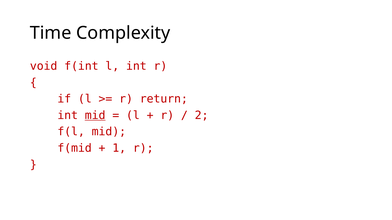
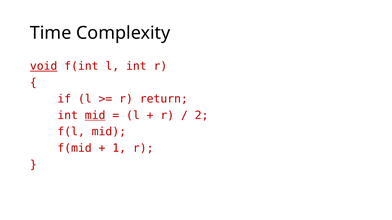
void underline: none -> present
